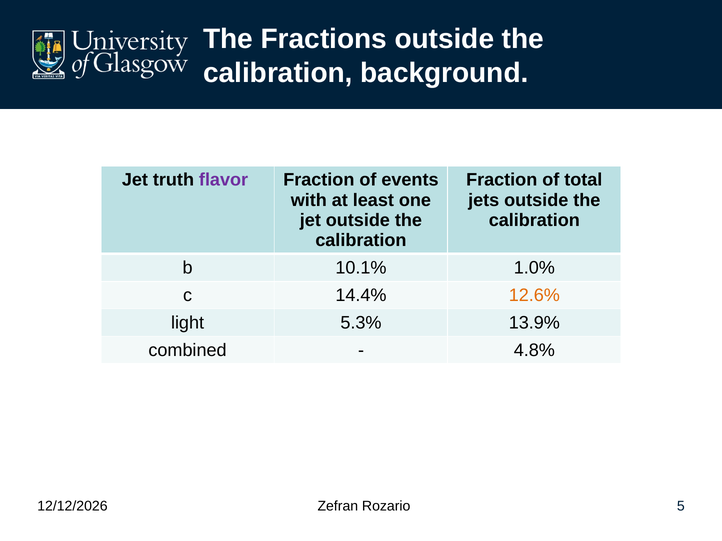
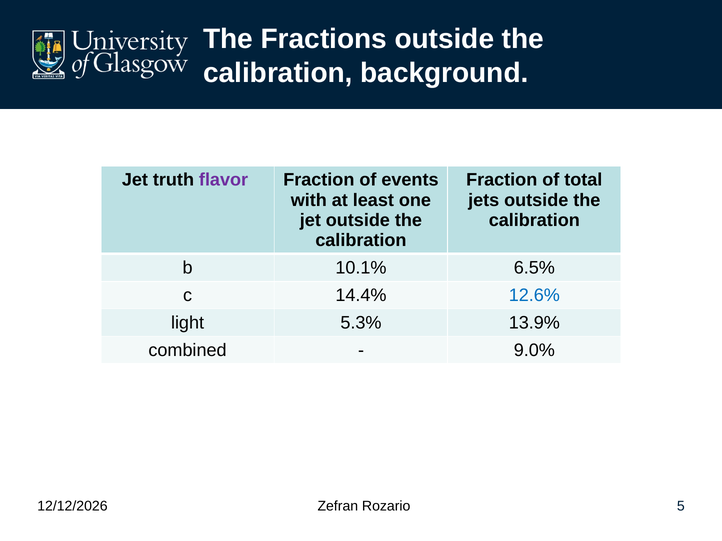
1.0%: 1.0% -> 6.5%
12.6% colour: orange -> blue
4.8%: 4.8% -> 9.0%
